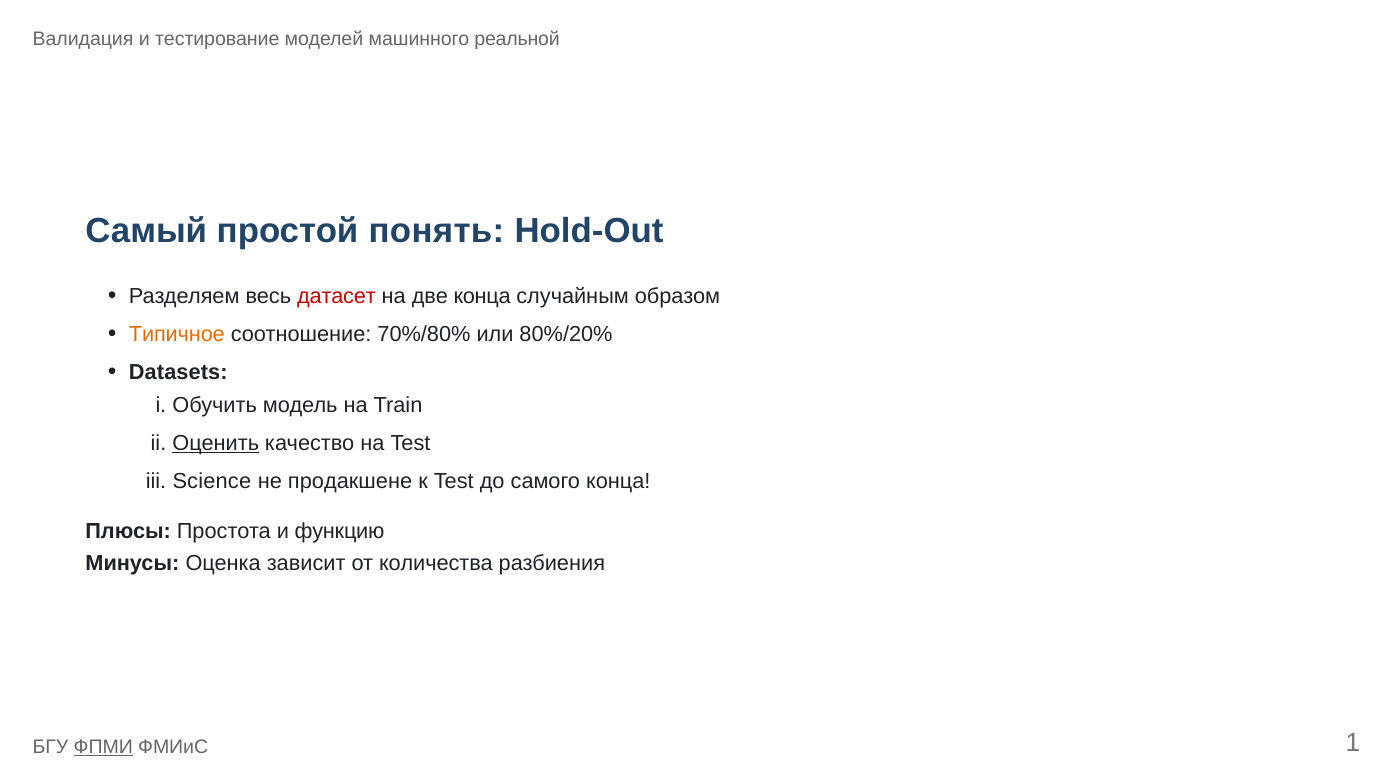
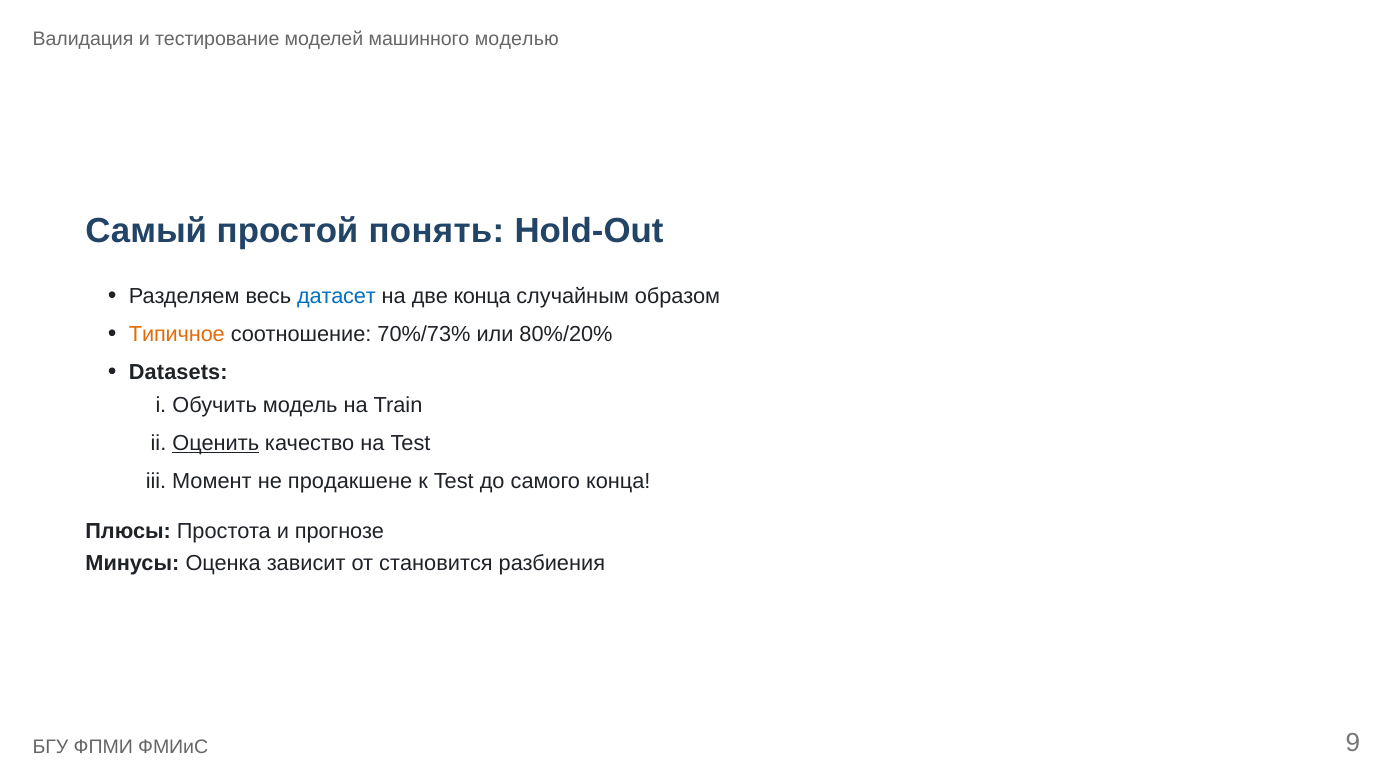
реальной: реальной -> моделью
датасет colour: red -> blue
70%/80%: 70%/80% -> 70%/73%
Science: Science -> Момент
функцию: функцию -> прогнозе
количества: количества -> становится
ФПМИ underline: present -> none
1: 1 -> 9
